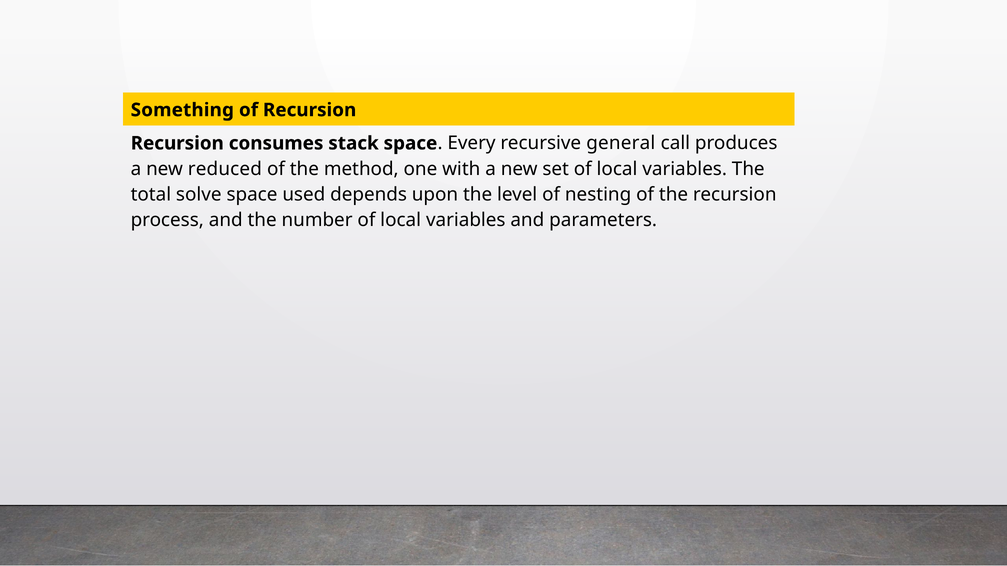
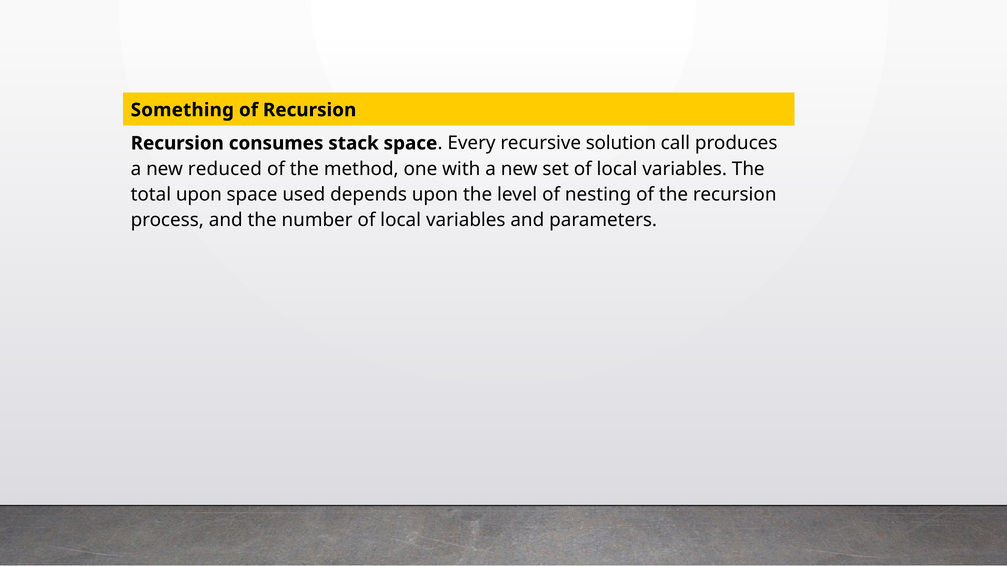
general: general -> solution
total solve: solve -> upon
